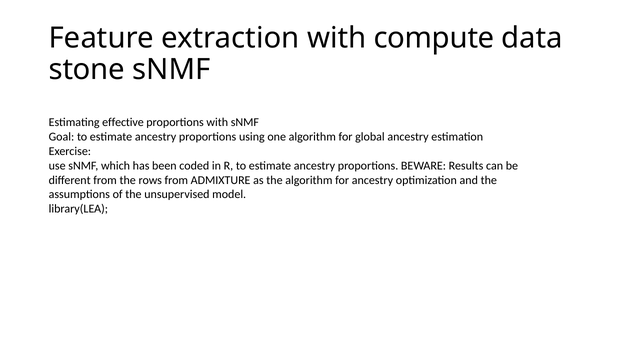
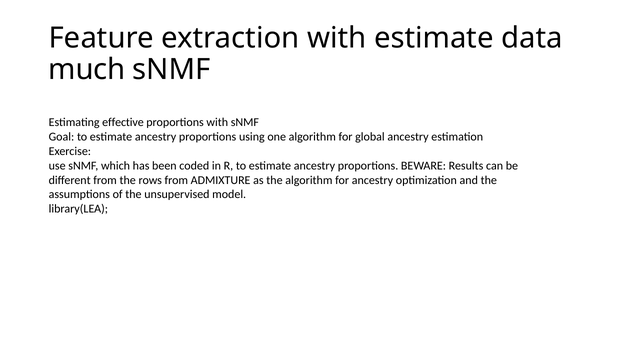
with compute: compute -> estimate
stone: stone -> much
